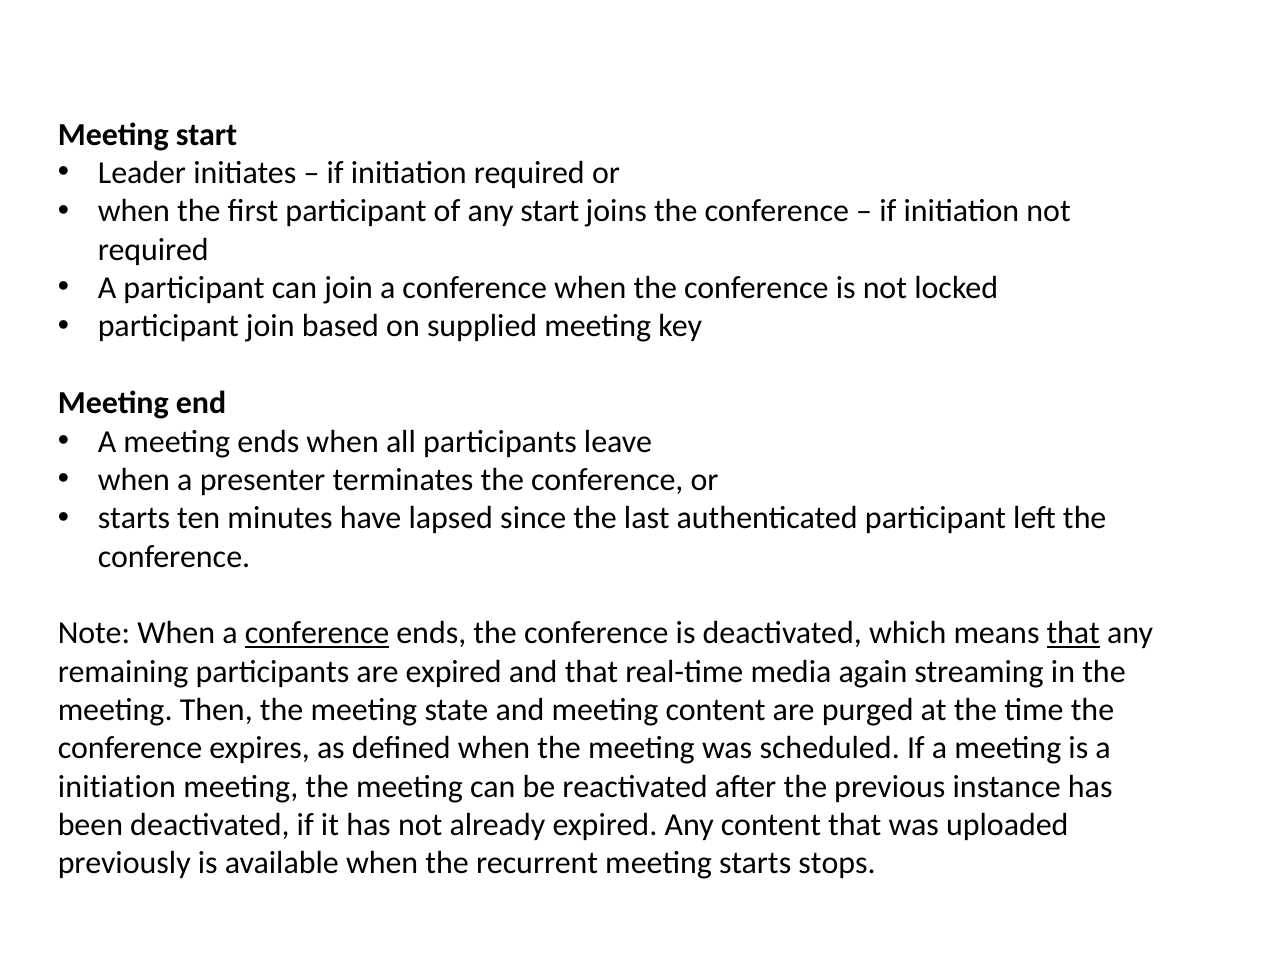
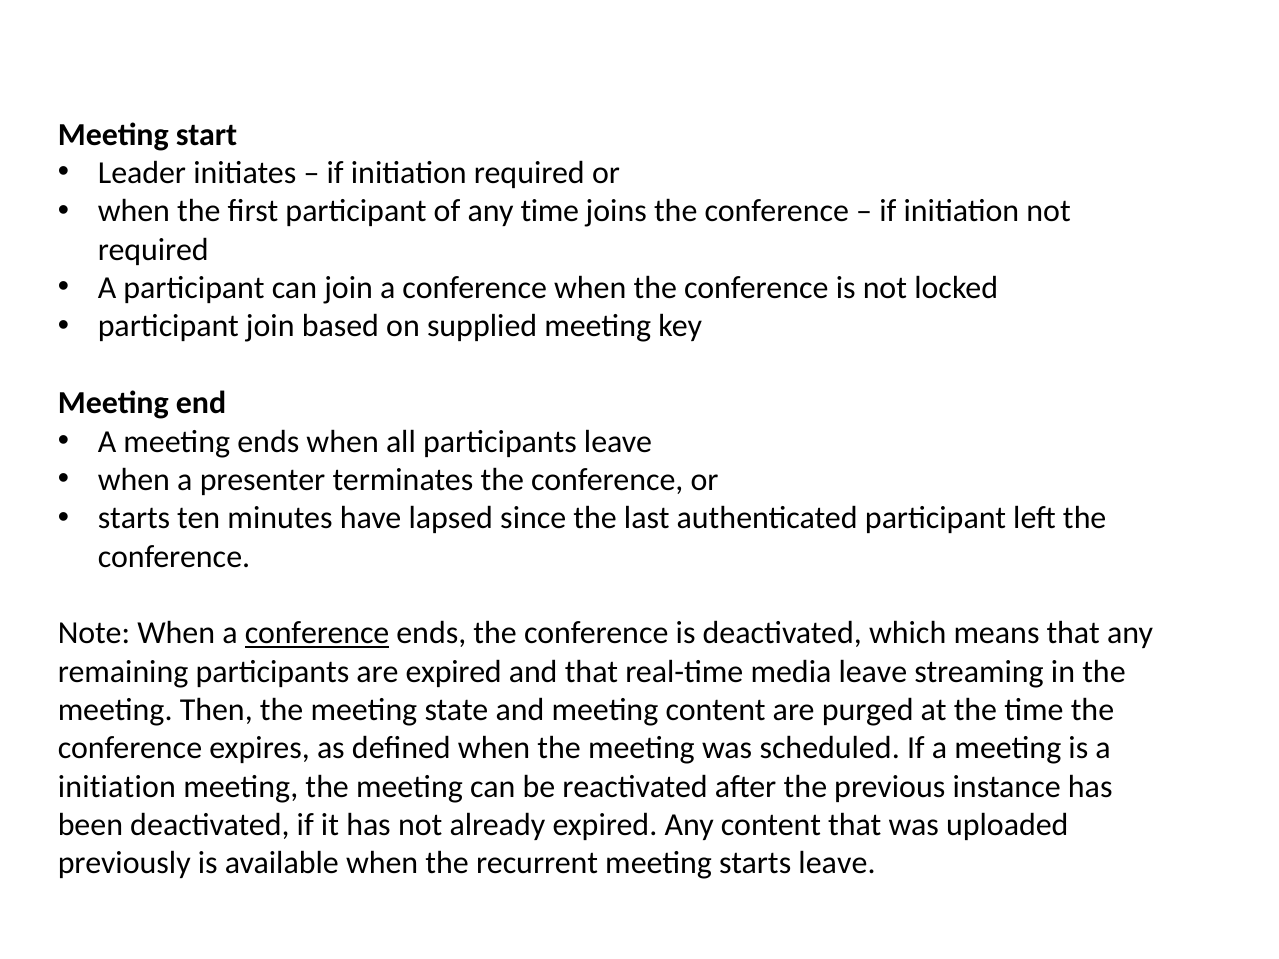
any start: start -> time
that at (1073, 633) underline: present -> none
media again: again -> leave
starts stops: stops -> leave
